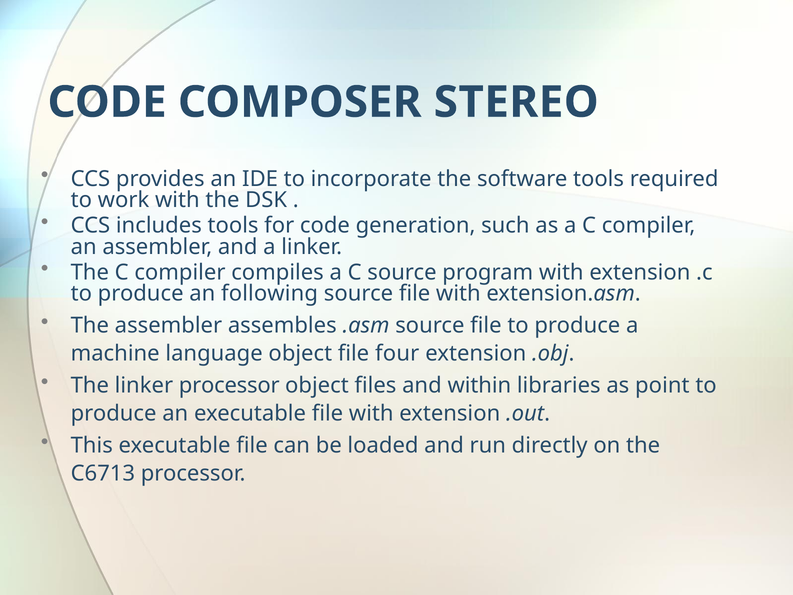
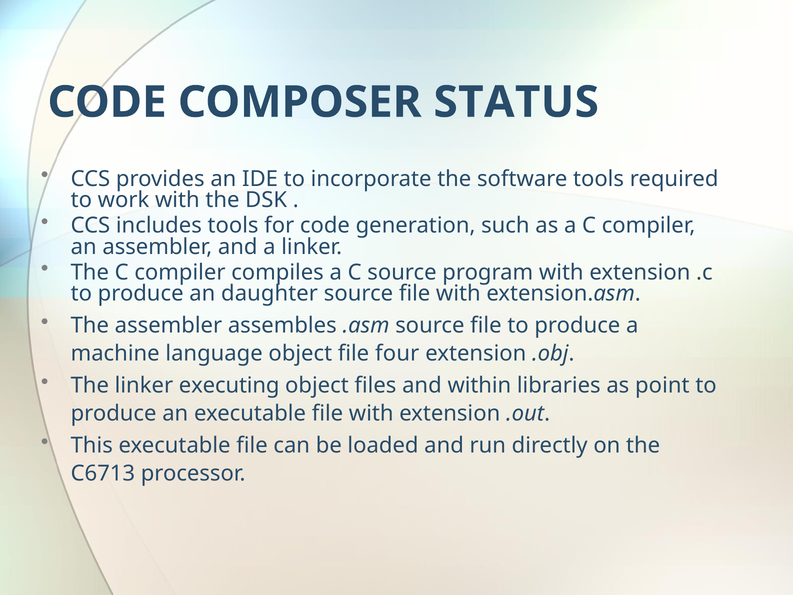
STEREO: STEREO -> STATUS
following: following -> daughter
linker processor: processor -> executing
